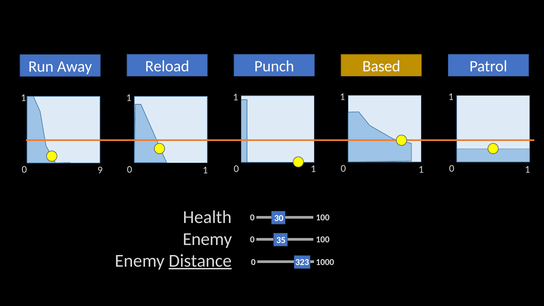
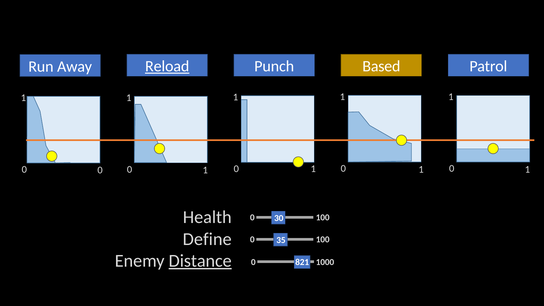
Reload underline: none -> present
0 9: 9 -> 0
Enemy at (207, 239): Enemy -> Define
323: 323 -> 821
